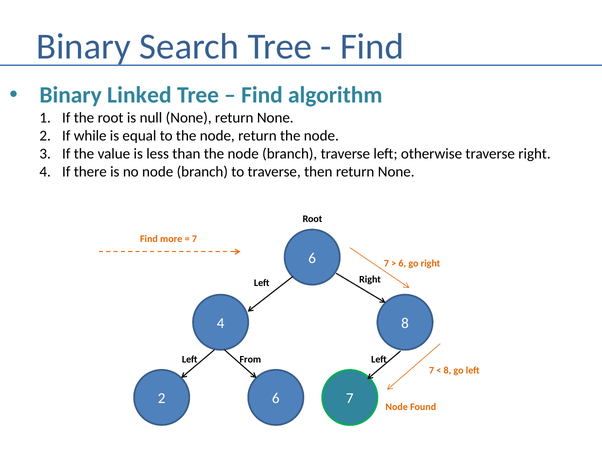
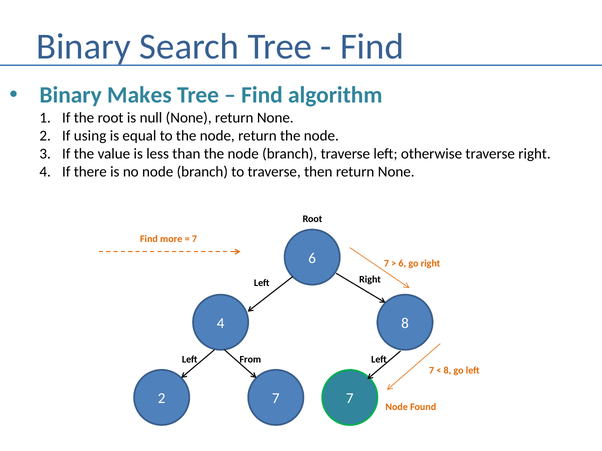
Linked: Linked -> Makes
while: while -> using
2 6: 6 -> 7
